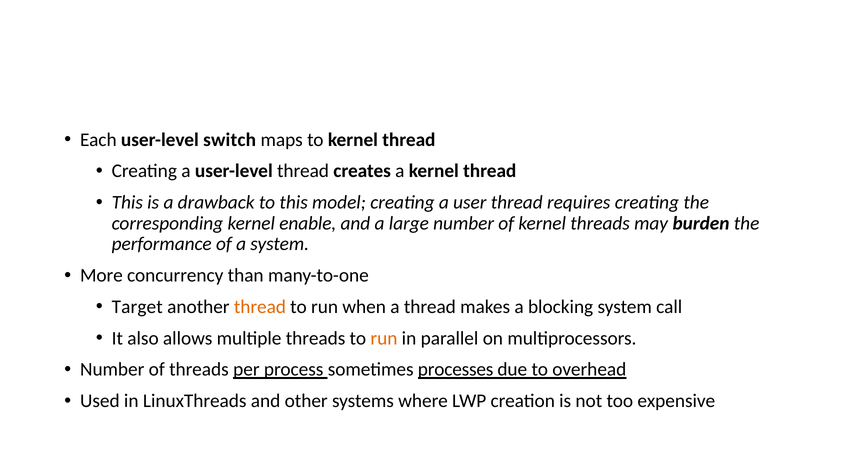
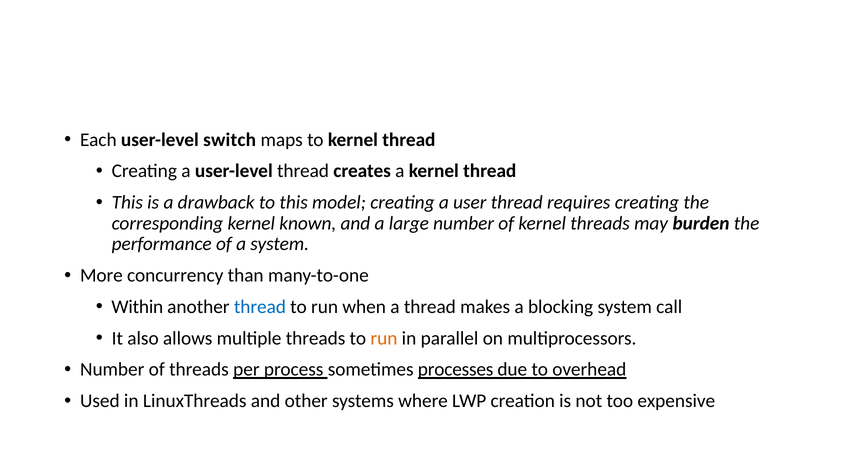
enable: enable -> known
Target: Target -> Within
thread at (260, 307) colour: orange -> blue
